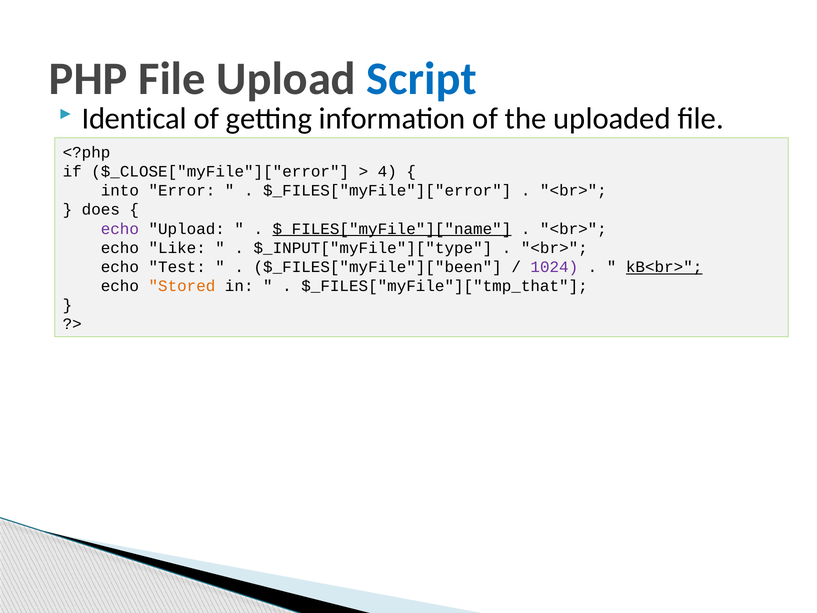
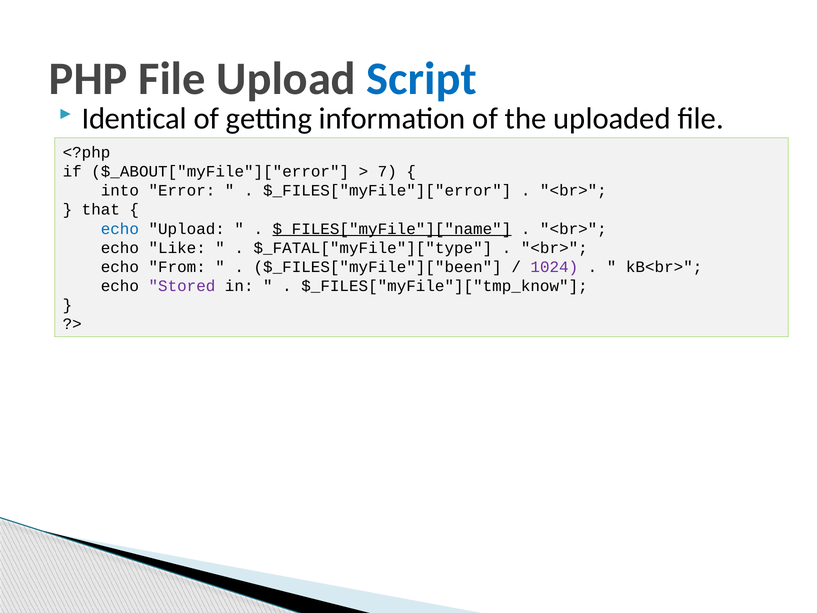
$_CLOSE["myFile"]["error: $_CLOSE["myFile"]["error -> $_ABOUT["myFile"]["error
4: 4 -> 7
does: does -> that
echo at (120, 229) colour: purple -> blue
$_INPUT["myFile"]["type: $_INPUT["myFile"]["type -> $_FATAL["myFile"]["type
Test: Test -> From
kB<br> underline: present -> none
Stored colour: orange -> purple
$_FILES["myFile"]["tmp_that: $_FILES["myFile"]["tmp_that -> $_FILES["myFile"]["tmp_know
